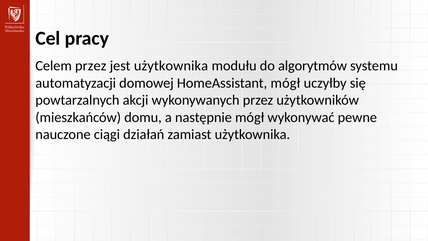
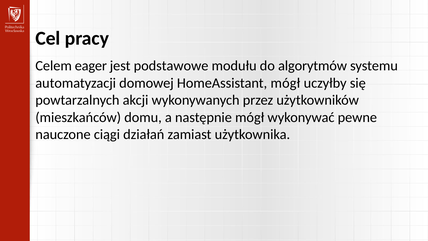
Celem przez: przez -> eager
jest użytkownika: użytkownika -> podstawowe
